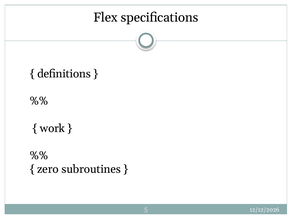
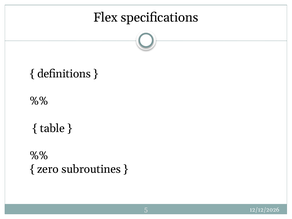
work: work -> table
